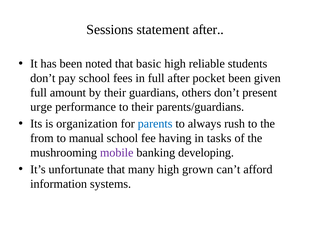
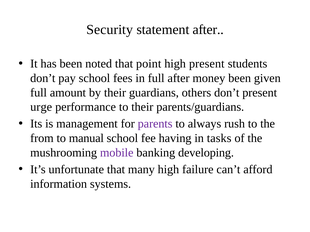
Sessions: Sessions -> Security
basic: basic -> point
high reliable: reliable -> present
pocket: pocket -> money
organization: organization -> management
parents colour: blue -> purple
grown: grown -> failure
